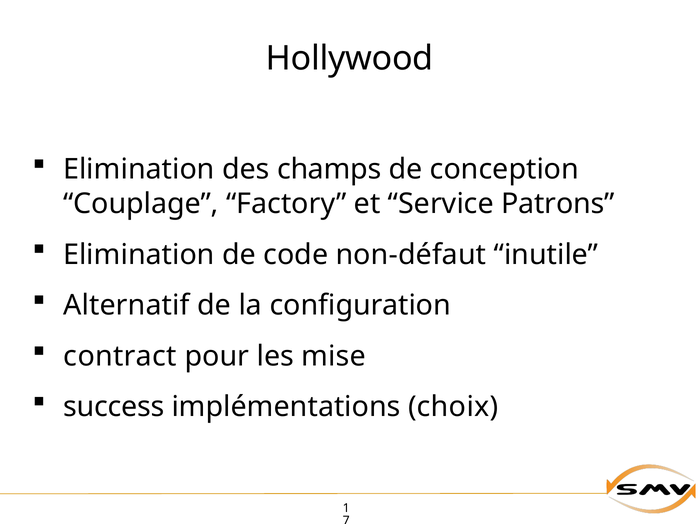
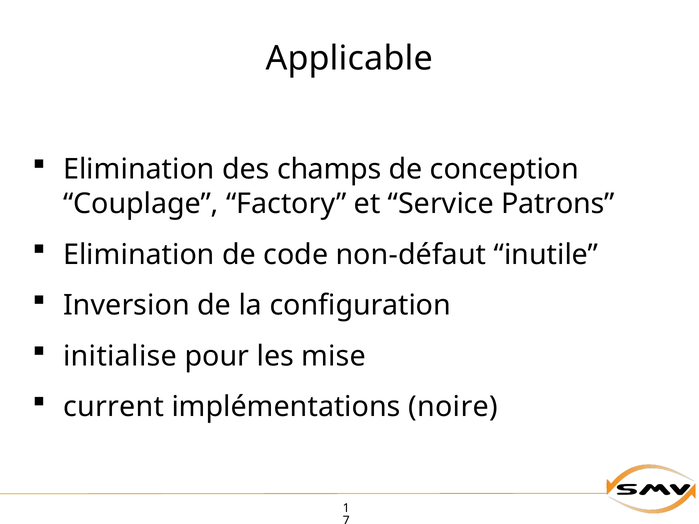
Hollywood: Hollywood -> Applicable
Alternatif: Alternatif -> Inversion
contract: contract -> initialise
success: success -> current
choix: choix -> noire
